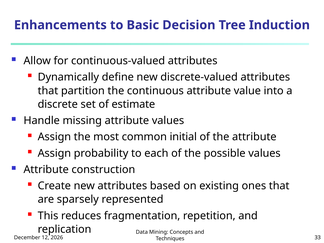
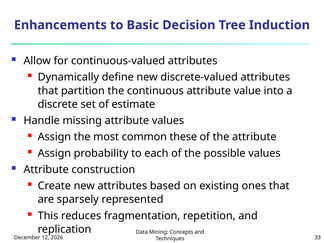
initial: initial -> these
